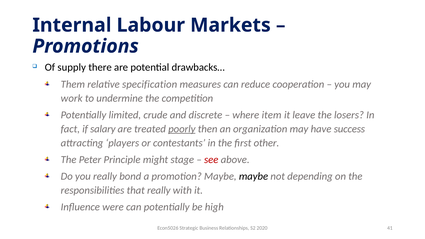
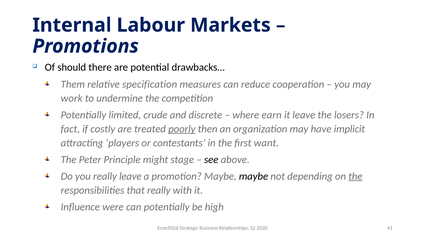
supply: supply -> should
item: item -> earn
salary: salary -> costly
success: success -> implicit
other: other -> want
see colour: red -> black
really bond: bond -> leave
the at (355, 176) underline: none -> present
